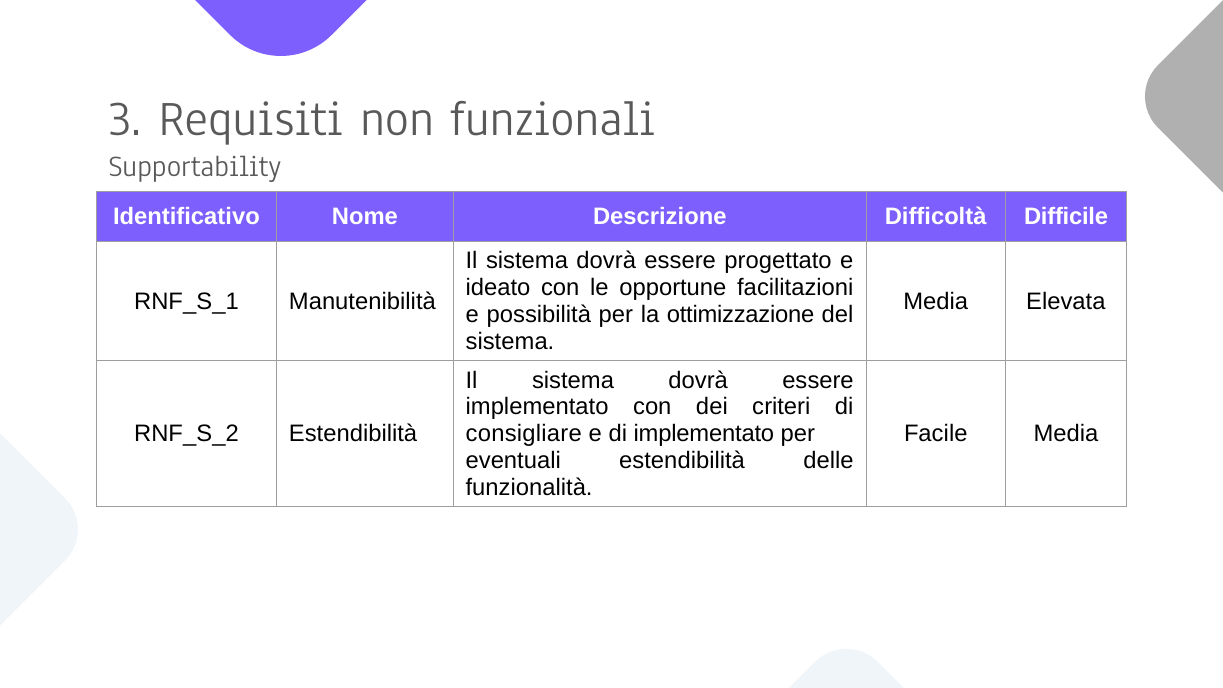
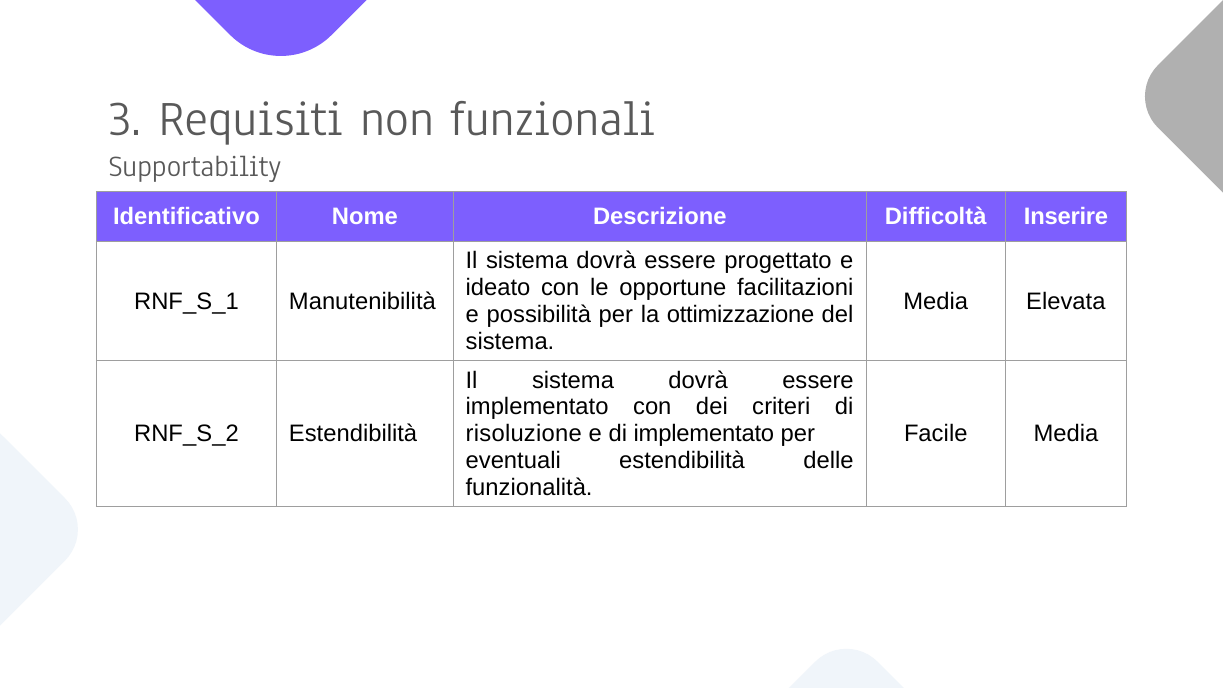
Difficile: Difficile -> Inserire
consigliare: consigliare -> risoluzione
